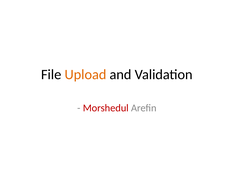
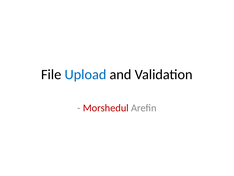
Upload colour: orange -> blue
